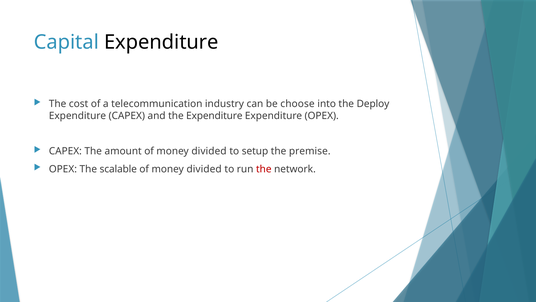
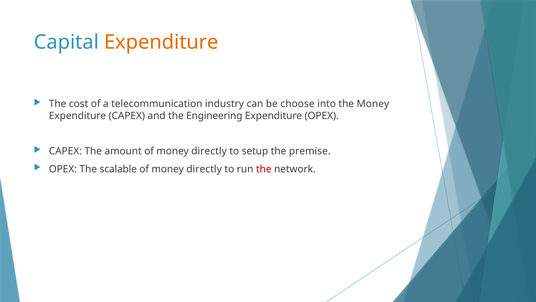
Expenditure at (161, 42) colour: black -> orange
the Deploy: Deploy -> Money
the Expenditure: Expenditure -> Engineering
amount of money divided: divided -> directly
divided at (204, 169): divided -> directly
